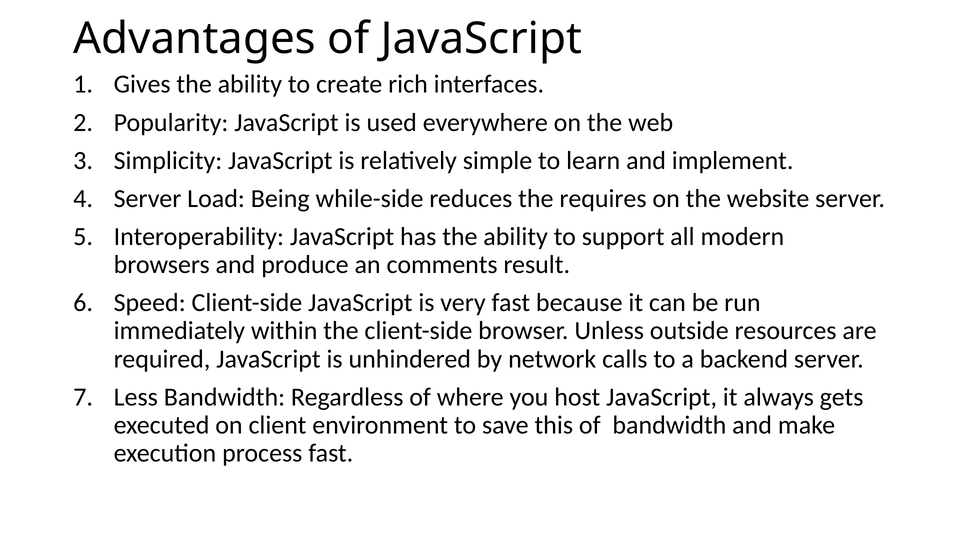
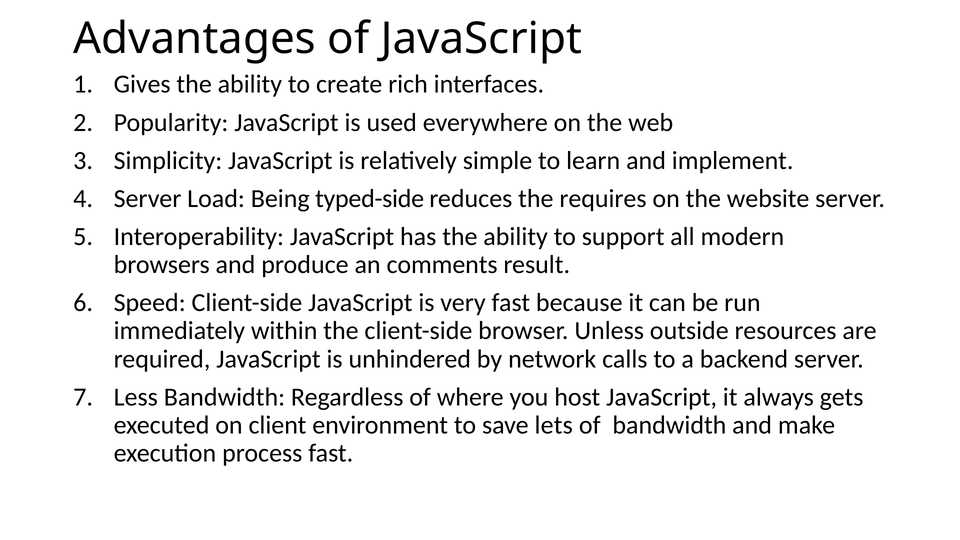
while-side: while-side -> typed-side
this: this -> lets
